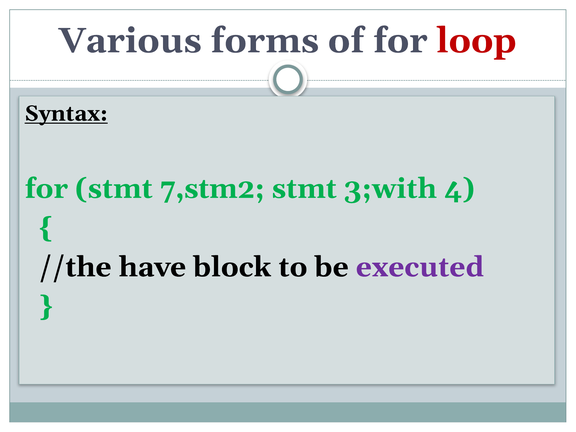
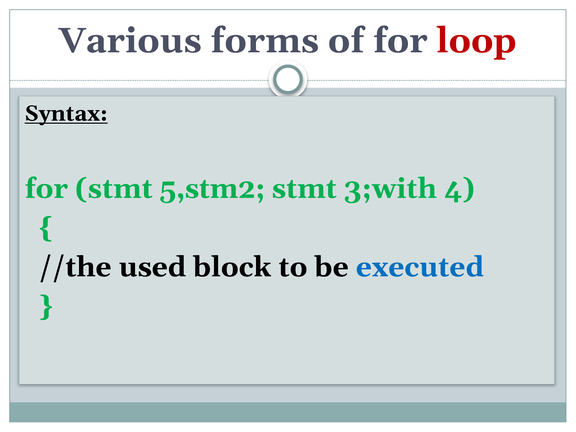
7,stm2: 7,stm2 -> 5,stm2
have: have -> used
executed colour: purple -> blue
